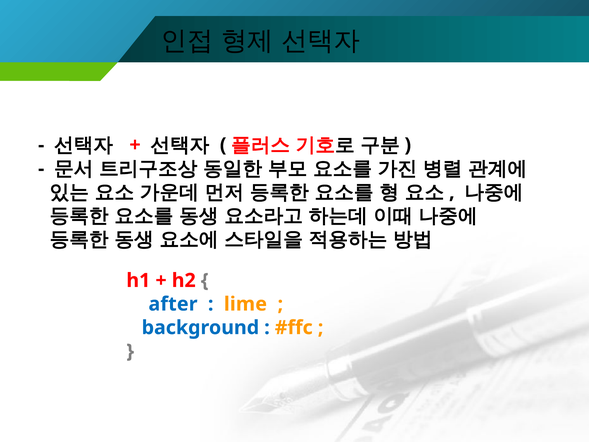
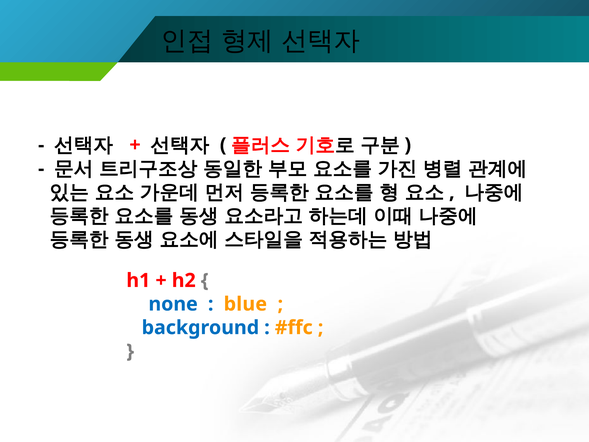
after: after -> none
lime: lime -> blue
